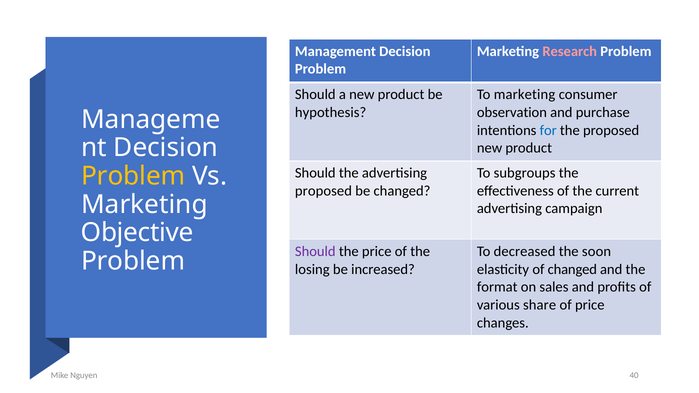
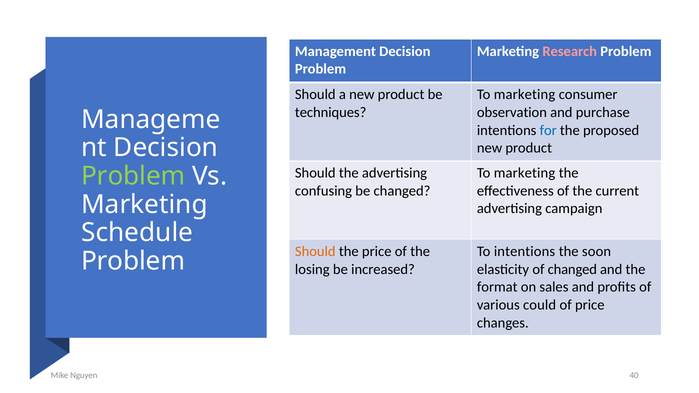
hypothesis: hypothesis -> techniques
subgroups at (525, 173): subgroups -> marketing
Problem at (133, 176) colour: yellow -> light green
proposed at (323, 191): proposed -> confusing
Objective: Objective -> Schedule
Should at (315, 252) colour: purple -> orange
To decreased: decreased -> intentions
share: share -> could
